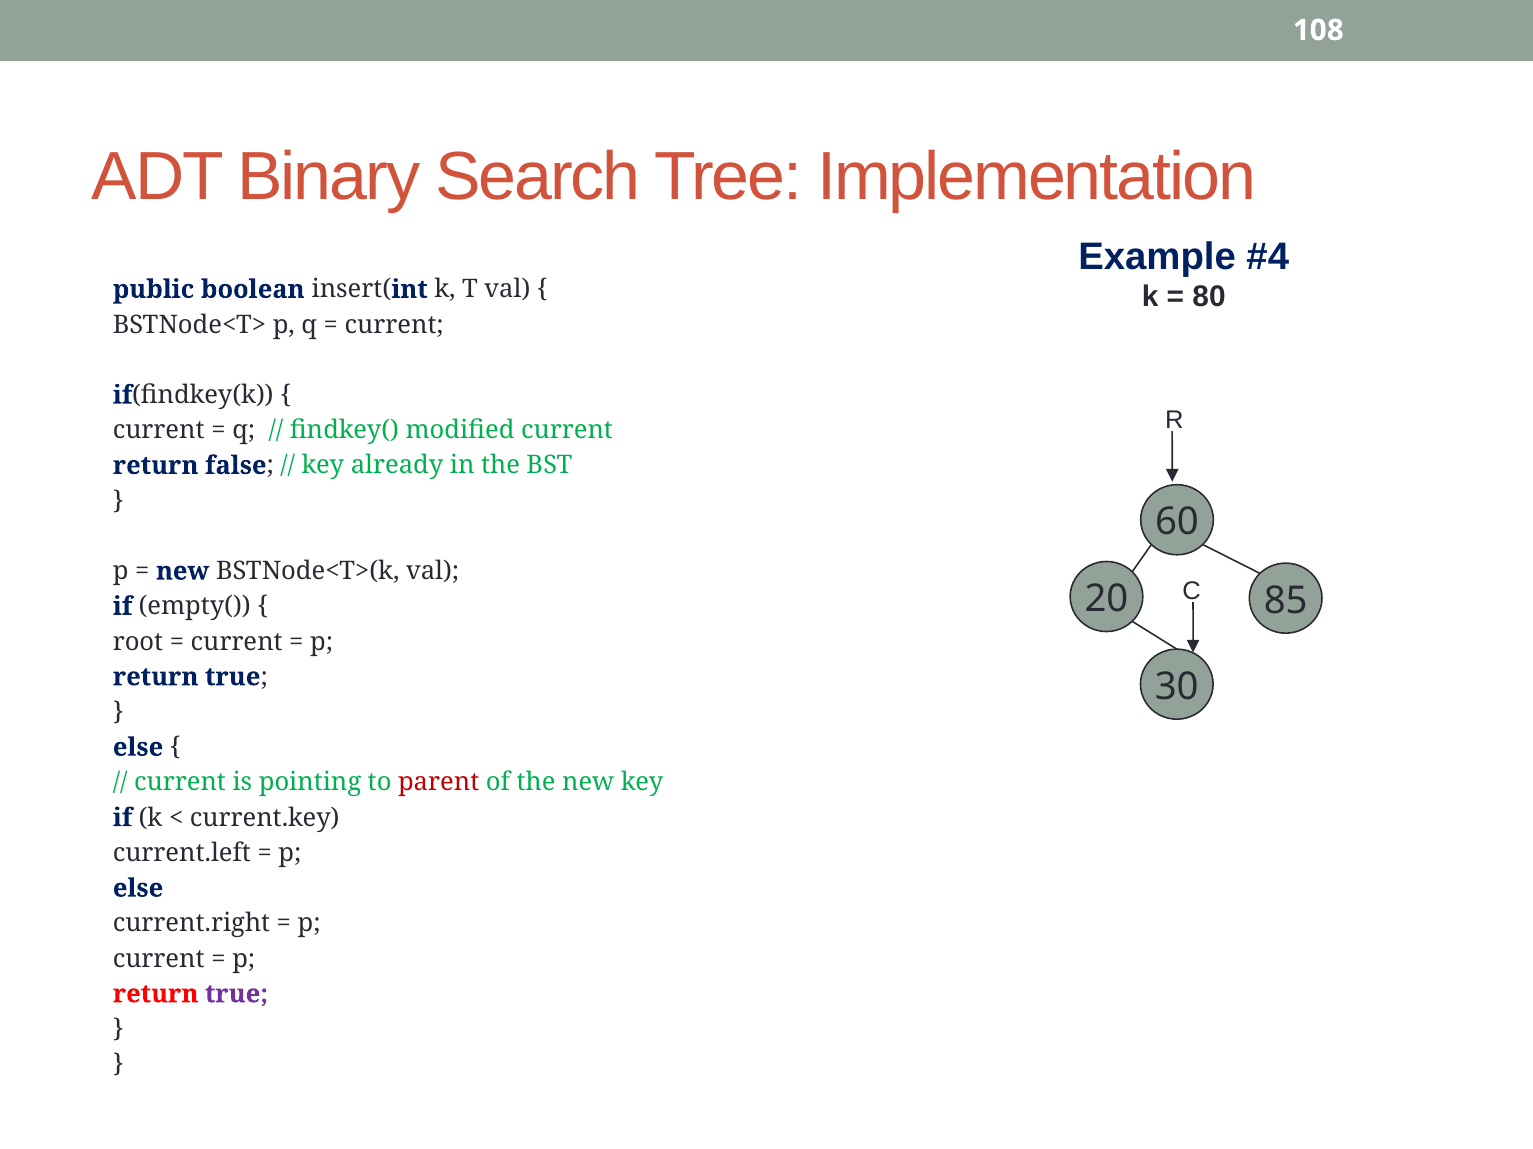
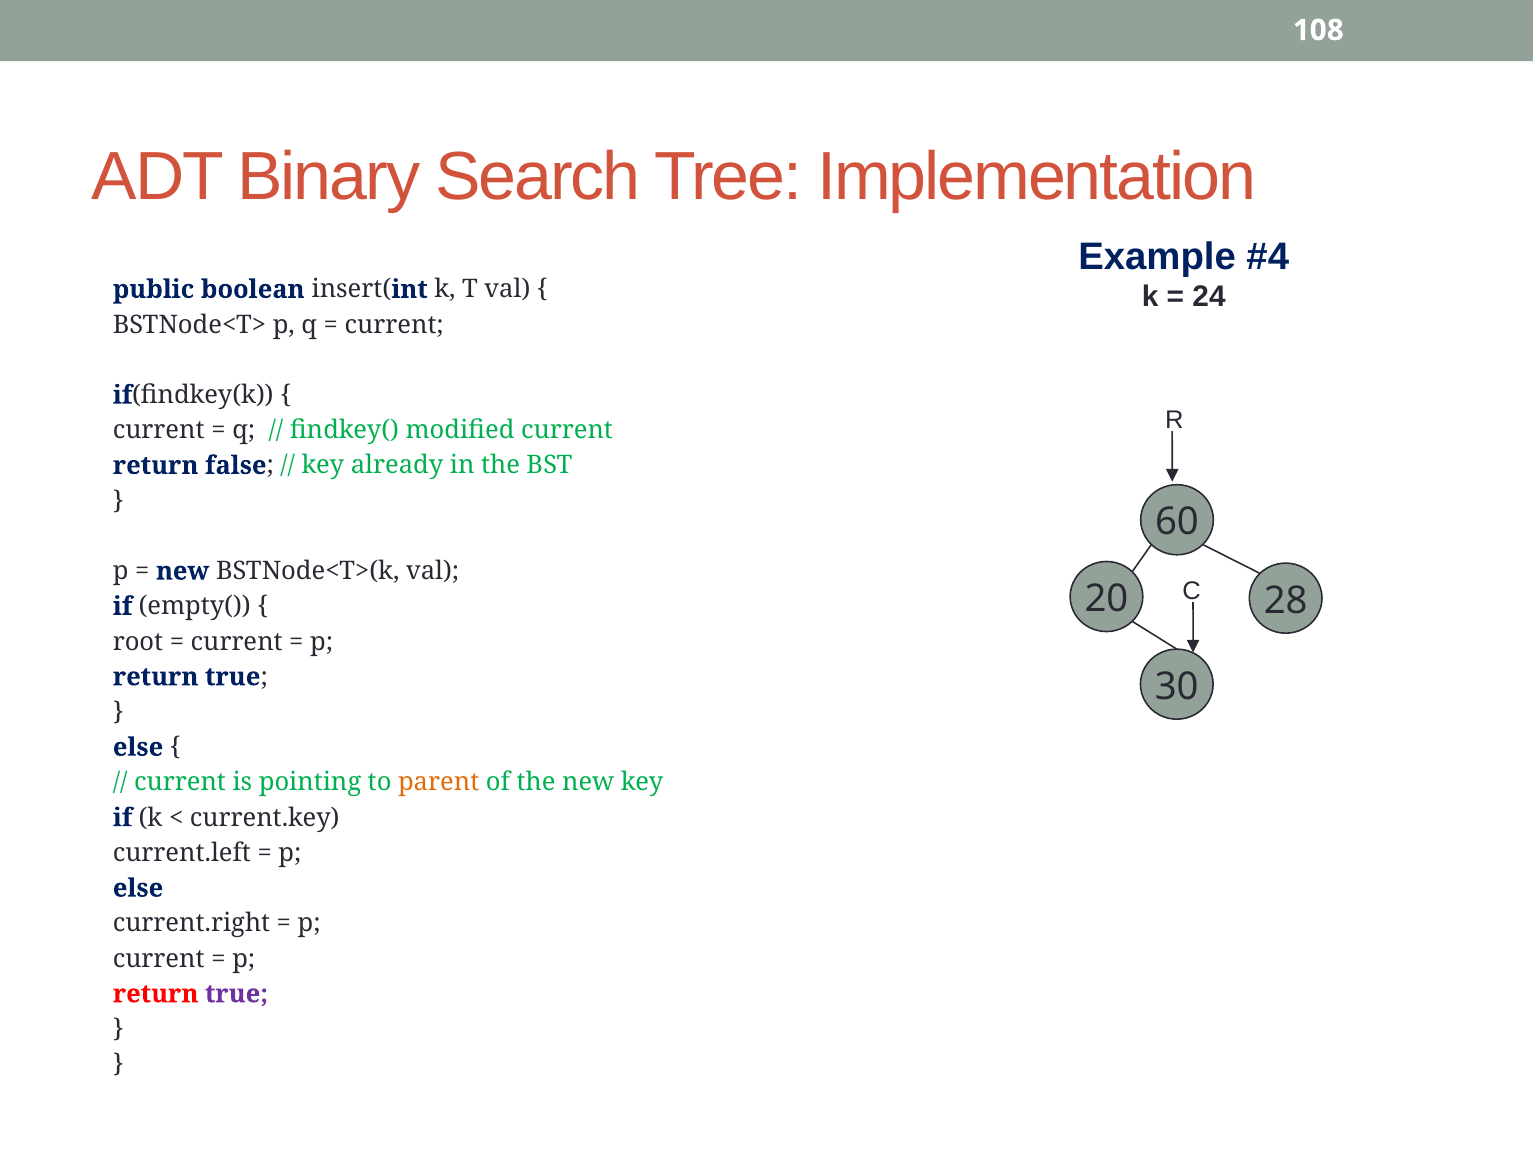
80: 80 -> 24
85: 85 -> 28
parent colour: red -> orange
